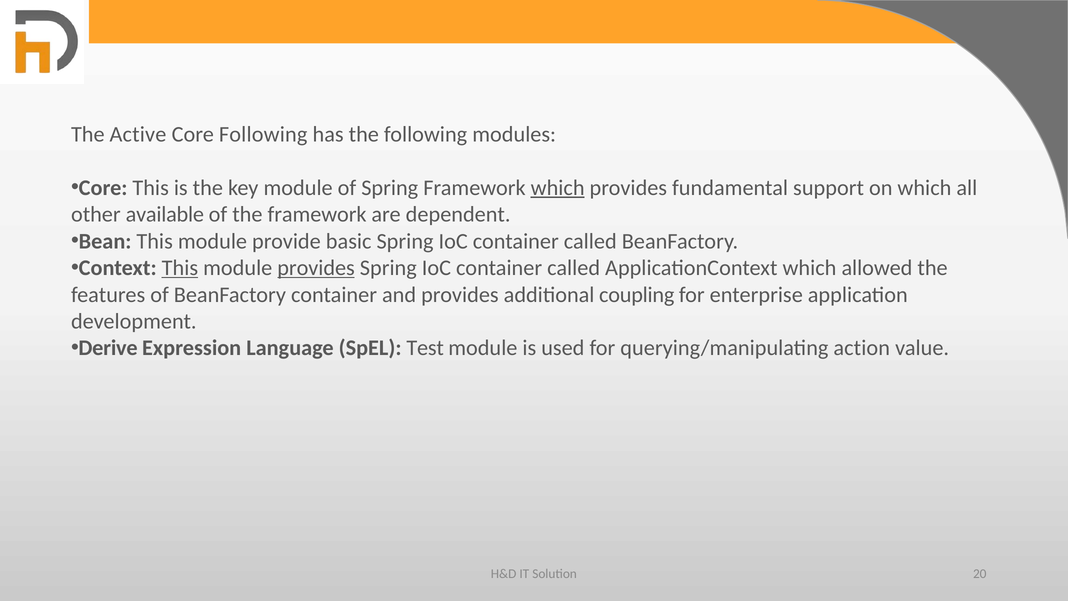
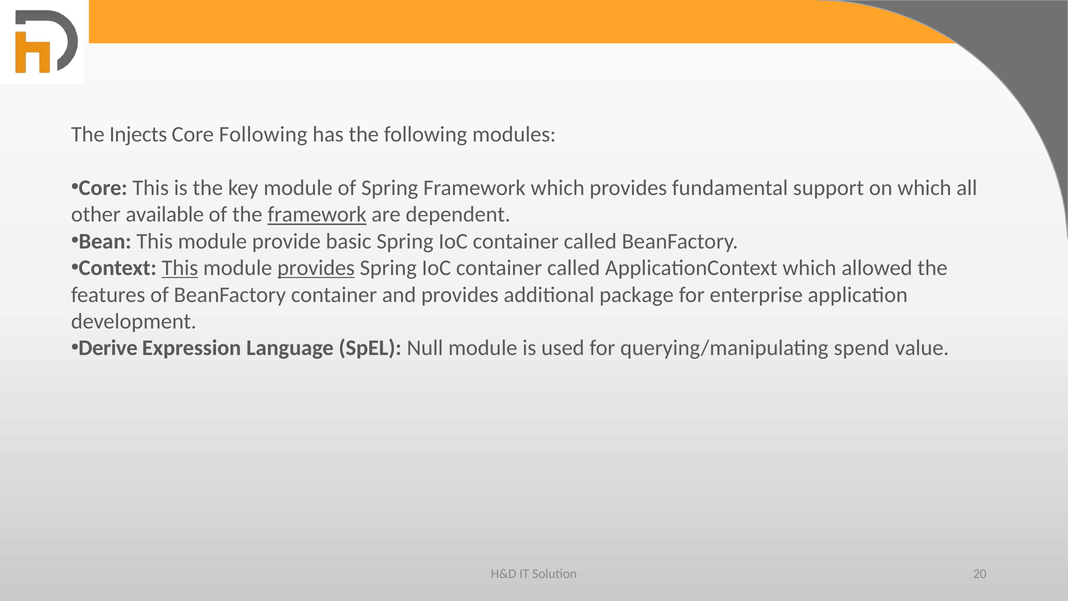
Active: Active -> Injects
which at (558, 188) underline: present -> none
framework at (317, 214) underline: none -> present
coupling: coupling -> package
Test: Test -> Null
action: action -> spend
